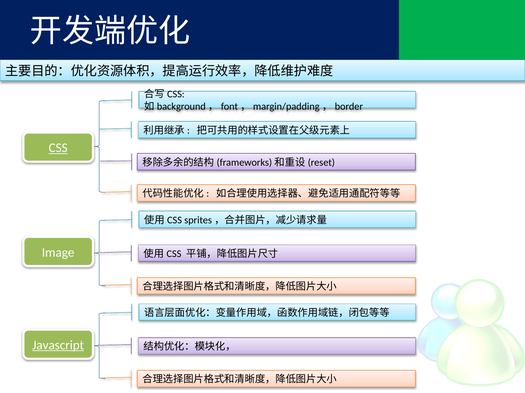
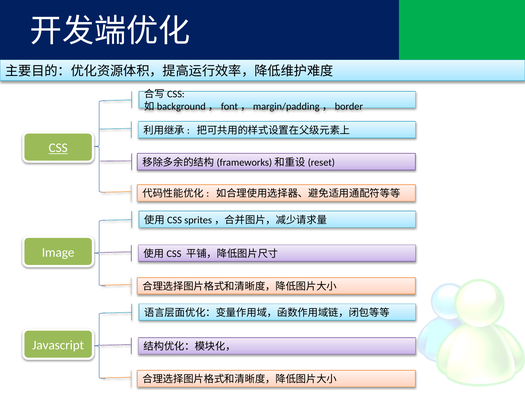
Javascript underline: present -> none
